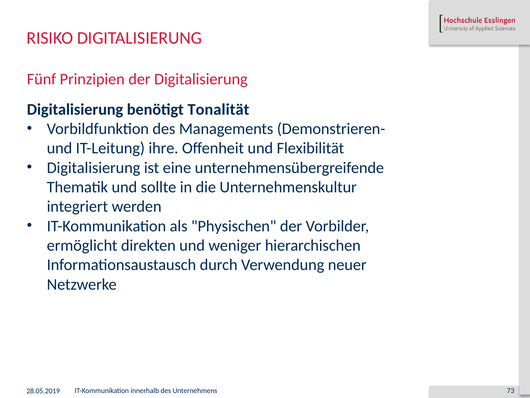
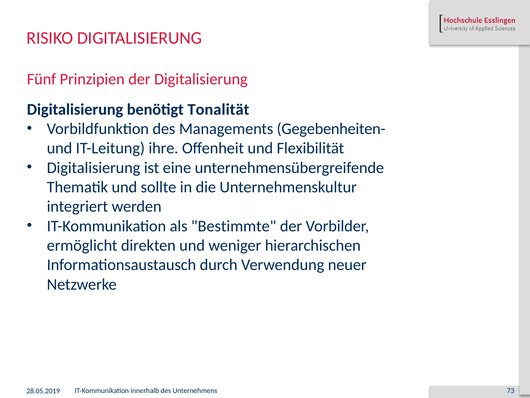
Demonstrieren-: Demonstrieren- -> Gegebenheiten-
Physischen: Physischen -> Bestimmte
